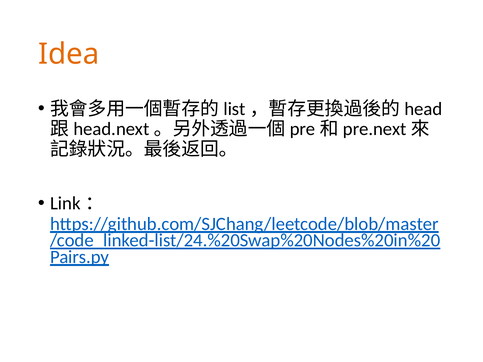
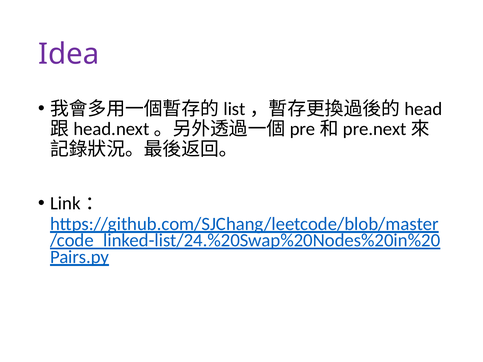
Idea colour: orange -> purple
